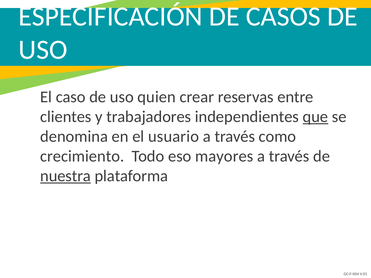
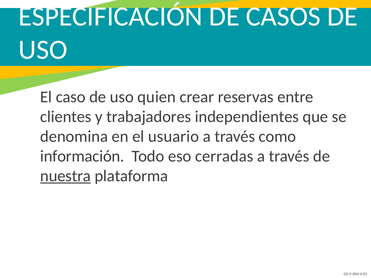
que underline: present -> none
crecimiento: crecimiento -> información
mayores: mayores -> cerradas
